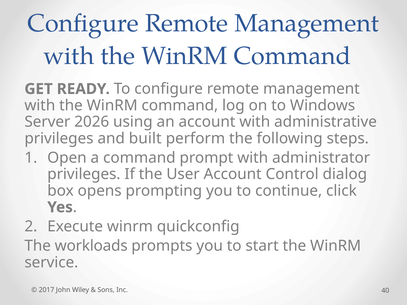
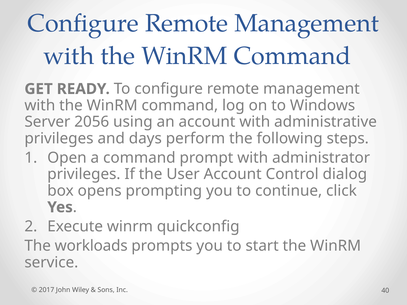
2026: 2026 -> 2056
built: built -> days
